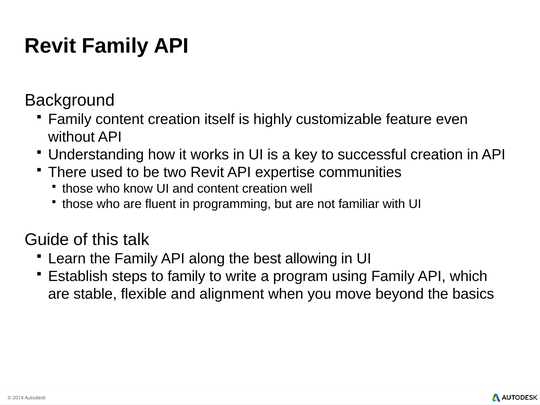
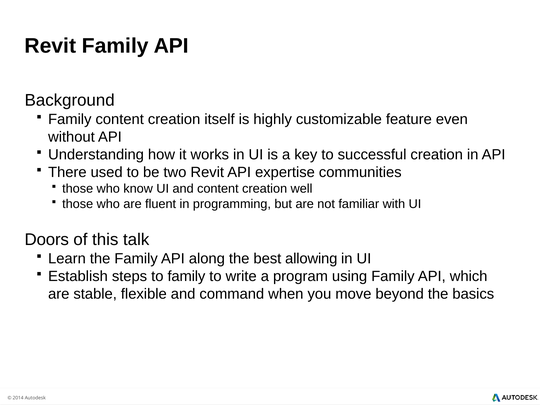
Guide: Guide -> Doors
alignment: alignment -> command
